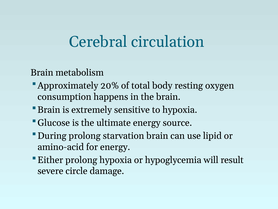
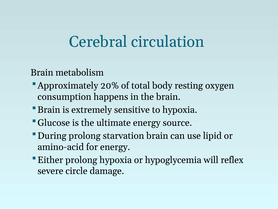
result: result -> reflex
